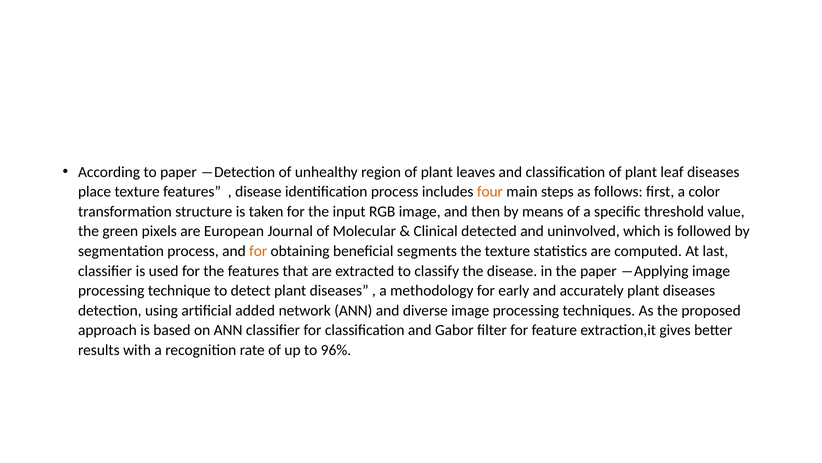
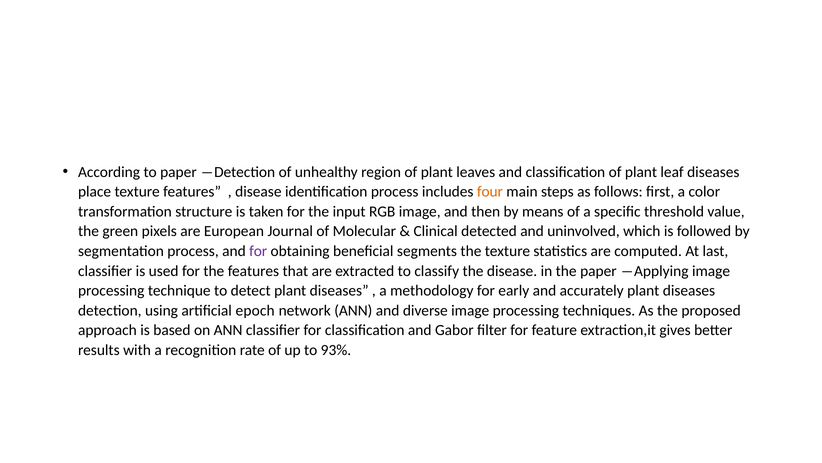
for at (258, 251) colour: orange -> purple
added: added -> epoch
96%: 96% -> 93%
